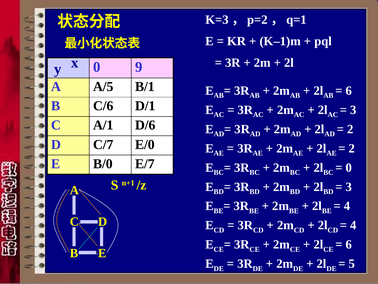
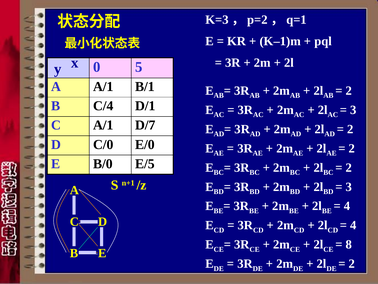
9: 9 -> 5
A A/5: A/5 -> A/1
6 at (349, 91): 6 -> 2
C/6: C/6 -> C/4
D/6: D/6 -> D/7
C/7: C/7 -> C/0
E/7: E/7 -> E/5
0 at (349, 167): 0 -> 2
6 at (349, 244): 6 -> 8
5 at (352, 263): 5 -> 2
